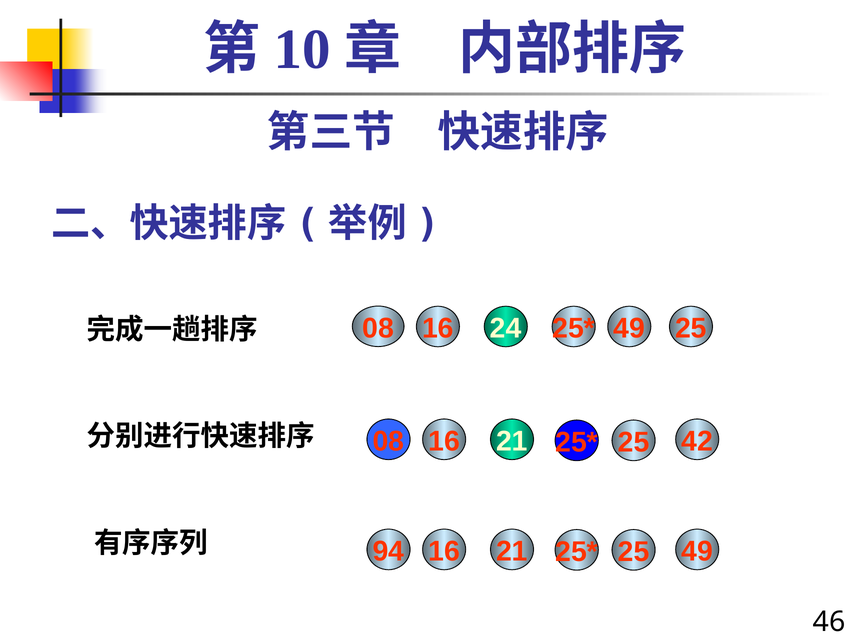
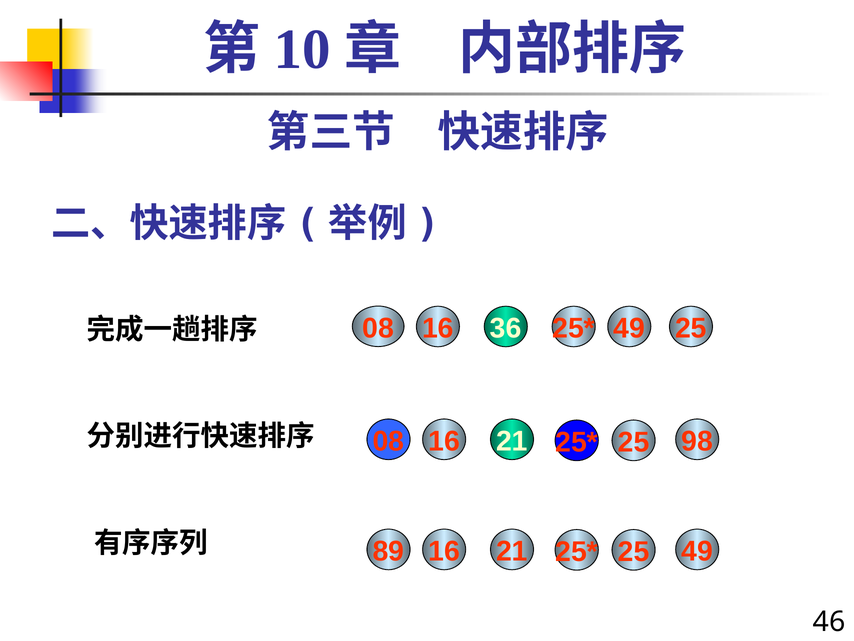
24: 24 -> 36
42: 42 -> 98
94: 94 -> 89
